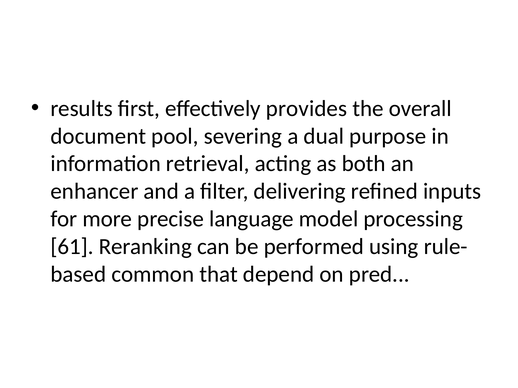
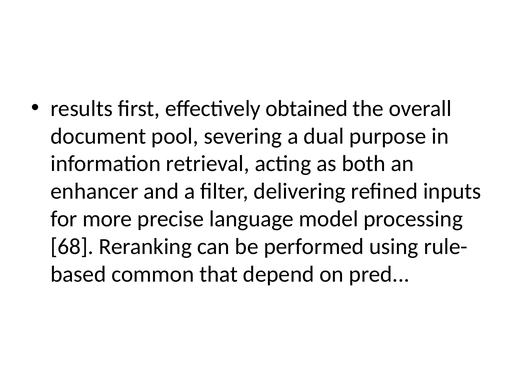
provides: provides -> obtained
61: 61 -> 68
